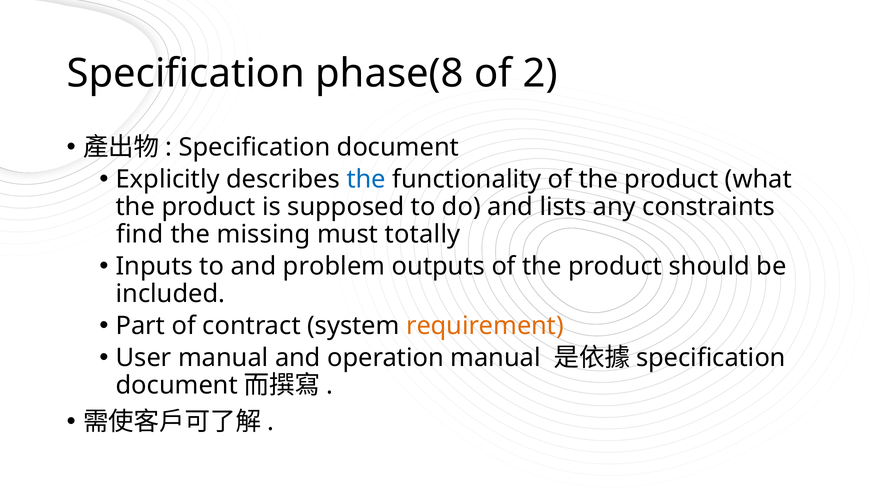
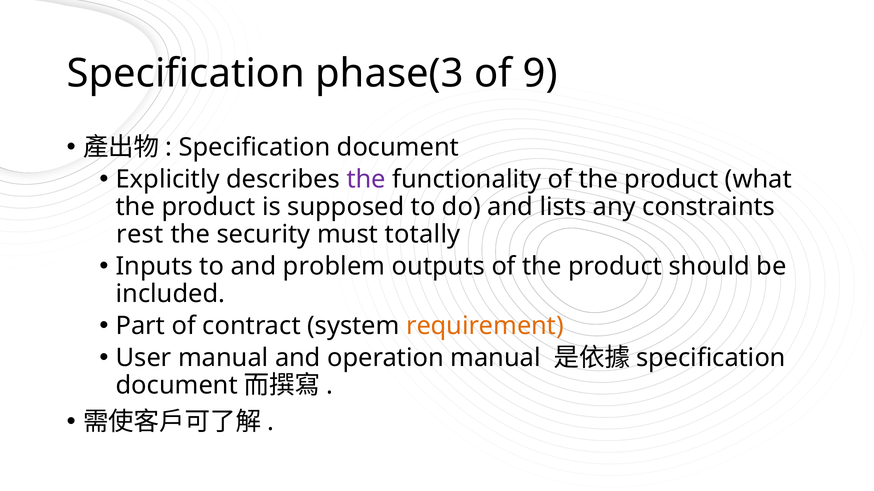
phase(8: phase(8 -> phase(3
2: 2 -> 9
the at (366, 180) colour: blue -> purple
find: find -> rest
missing: missing -> security
